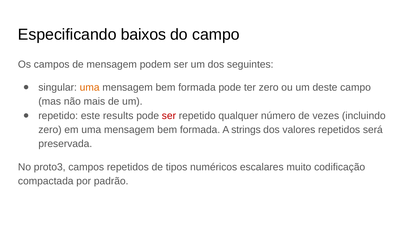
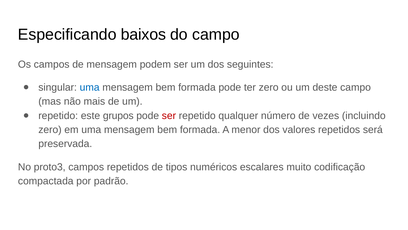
uma at (90, 87) colour: orange -> blue
results: results -> grupos
strings: strings -> menor
